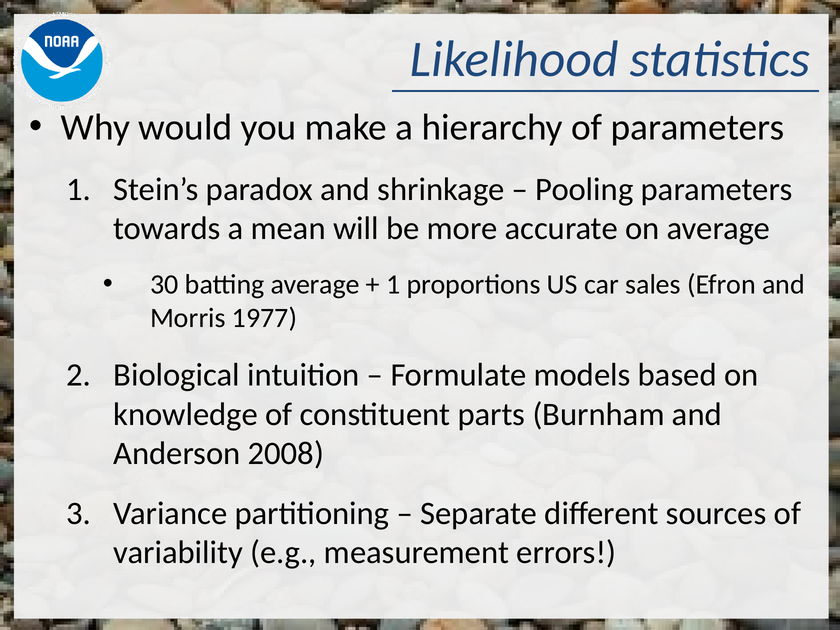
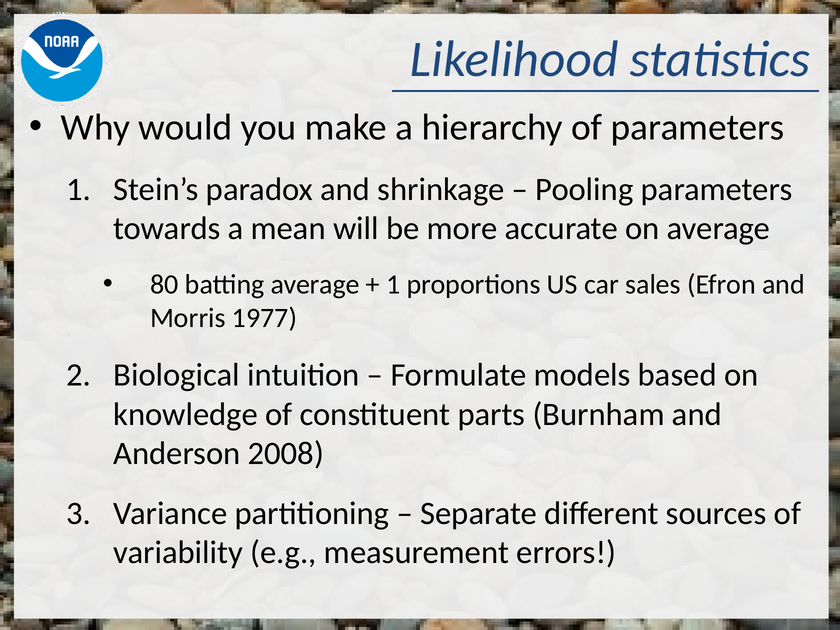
30: 30 -> 80
